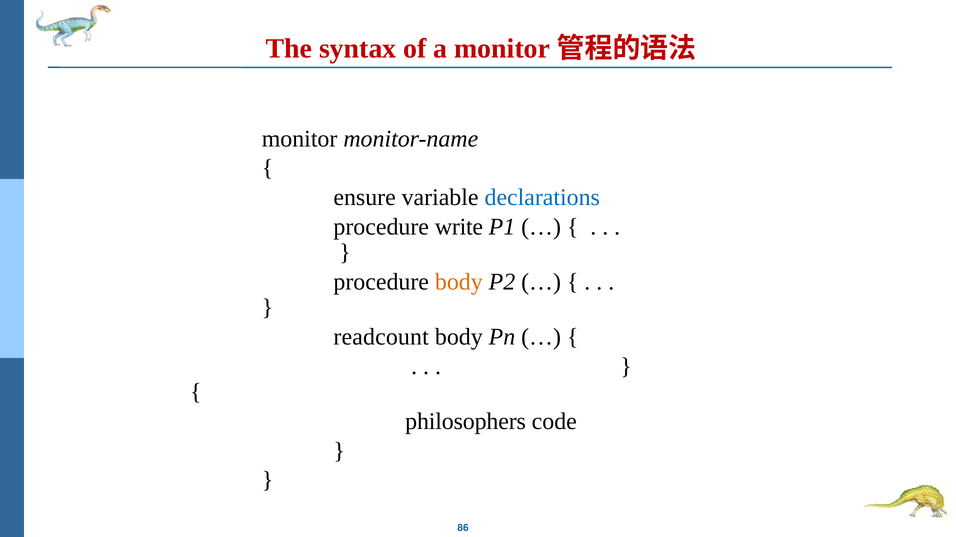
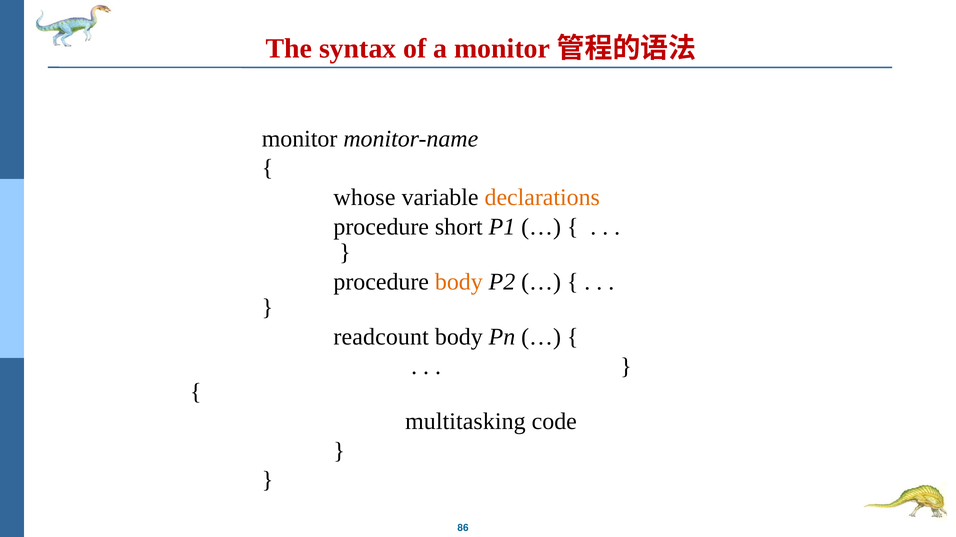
ensure: ensure -> whose
declarations colour: blue -> orange
write: write -> short
philosophers: philosophers -> multitasking
